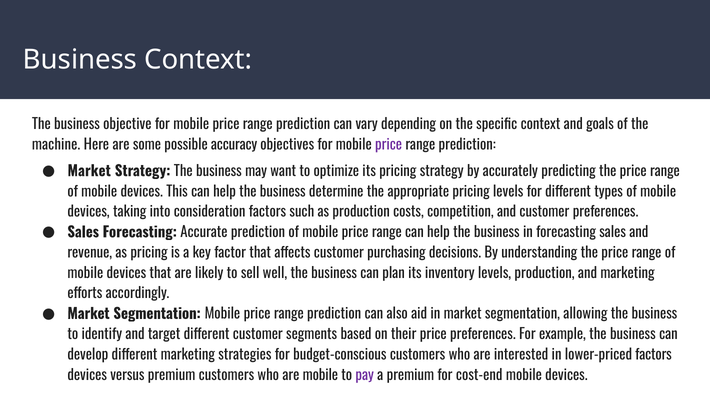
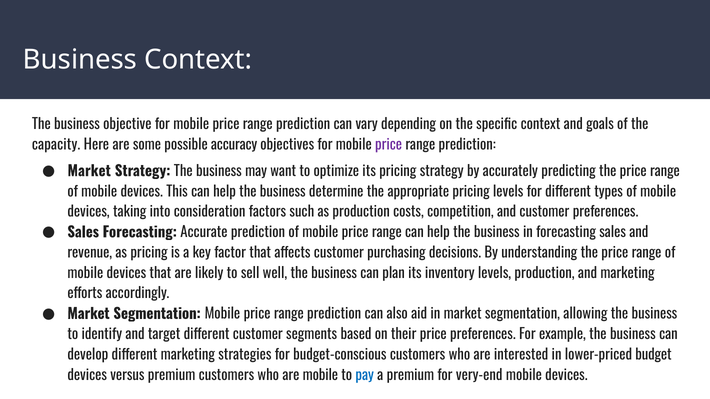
machine: machine -> capacity
lower-priced factors: factors -> budget
pay colour: purple -> blue
cost-end: cost-end -> very-end
